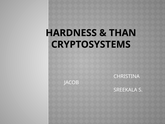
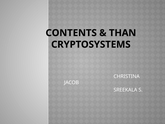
HARDNESS: HARDNESS -> CONTENTS
